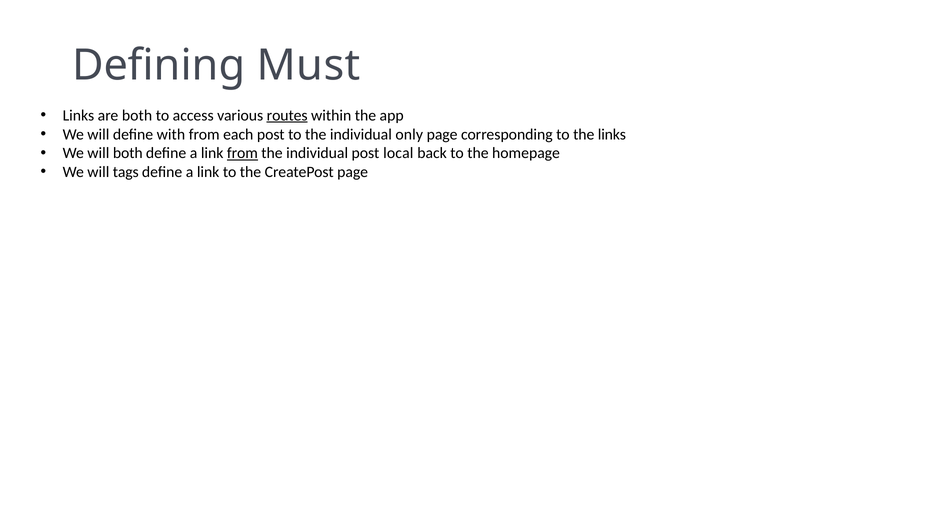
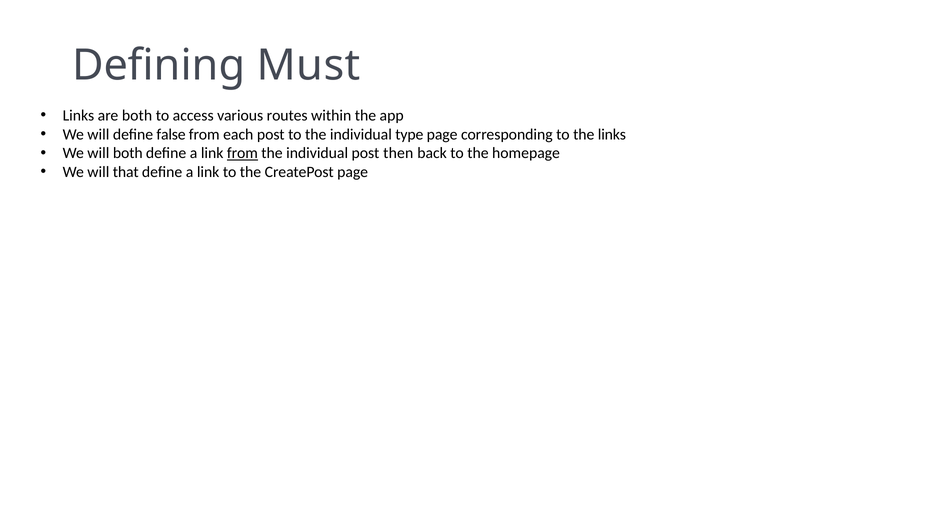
routes underline: present -> none
with: with -> false
only: only -> type
local: local -> then
tags: tags -> that
